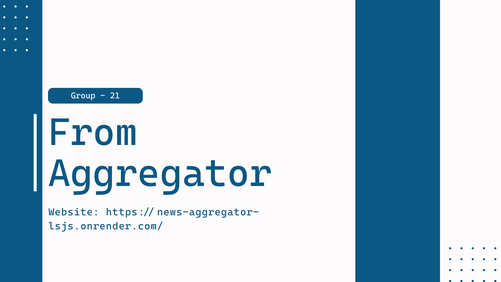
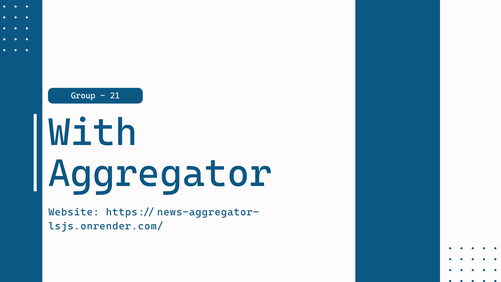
From: From -> With
